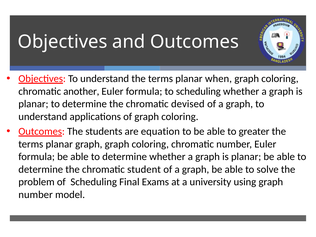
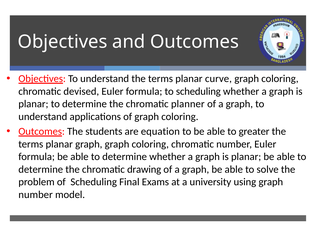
when: when -> curve
another: another -> devised
devised: devised -> planner
student: student -> drawing
